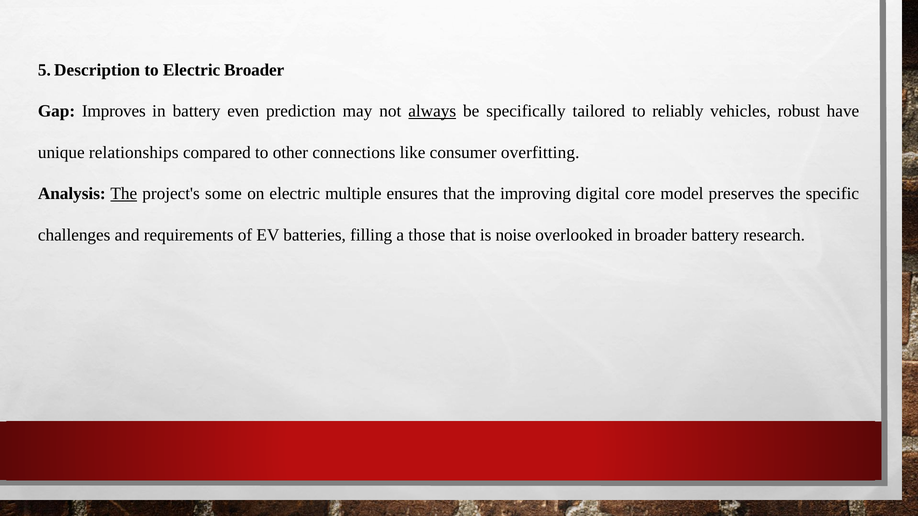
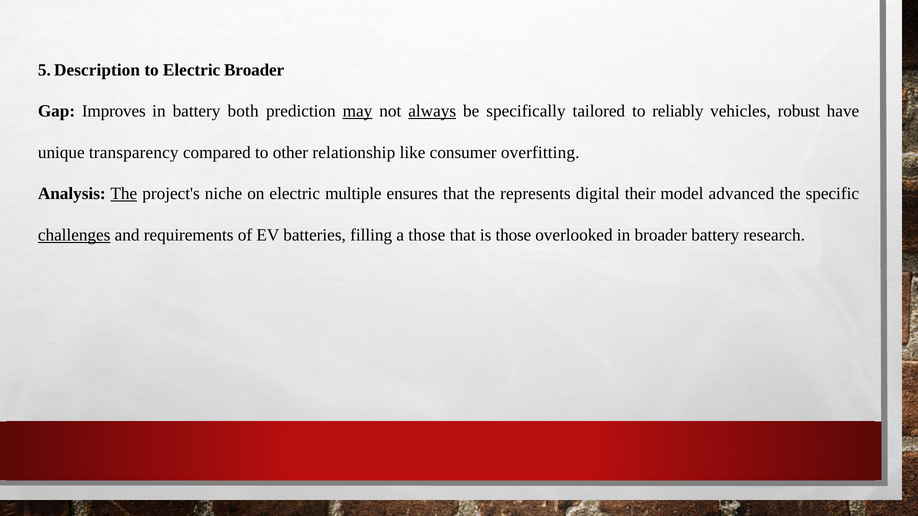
even: even -> both
may underline: none -> present
relationships: relationships -> transparency
connections: connections -> relationship
some: some -> niche
improving: improving -> represents
core: core -> their
preserves: preserves -> advanced
challenges underline: none -> present
is noise: noise -> those
